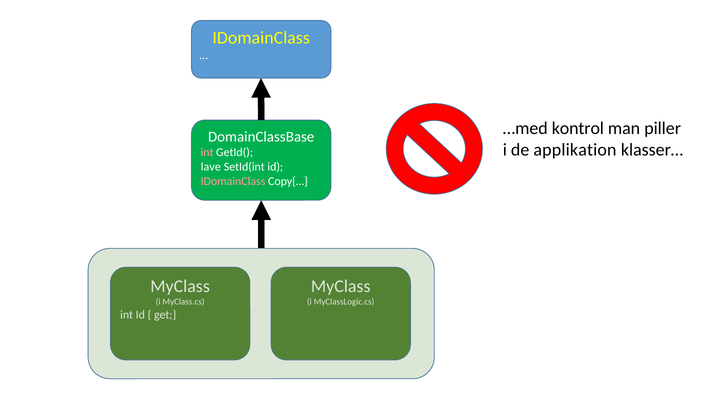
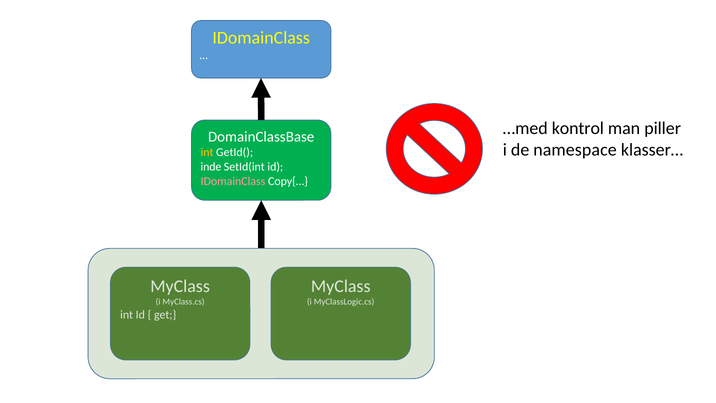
applikation: applikation -> namespace
int at (207, 152) colour: pink -> yellow
lave: lave -> inde
